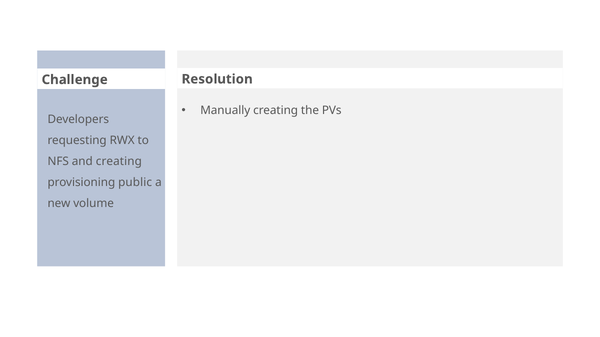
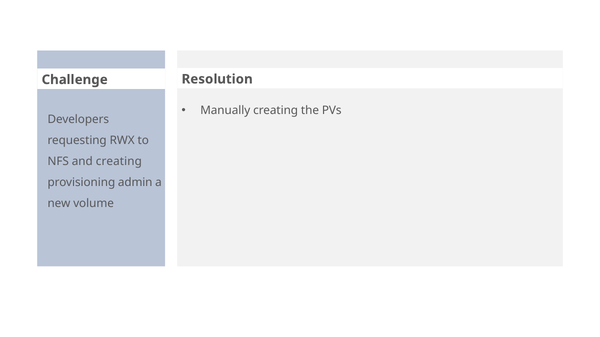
public: public -> admin
